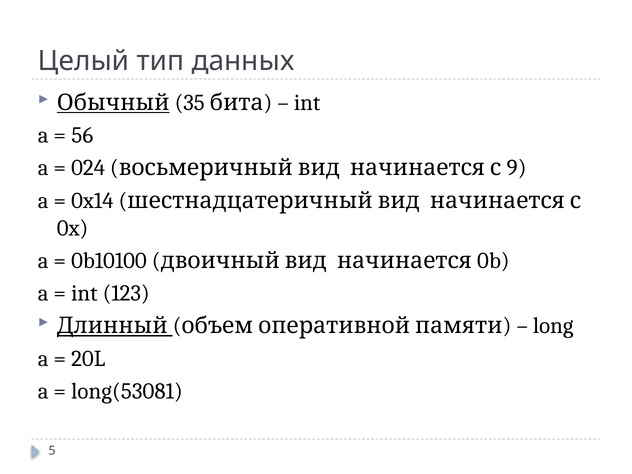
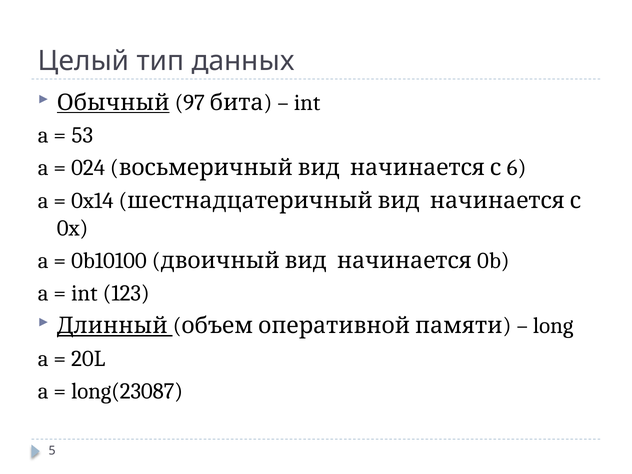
35: 35 -> 97
56: 56 -> 53
9: 9 -> 6
long(53081: long(53081 -> long(23087
